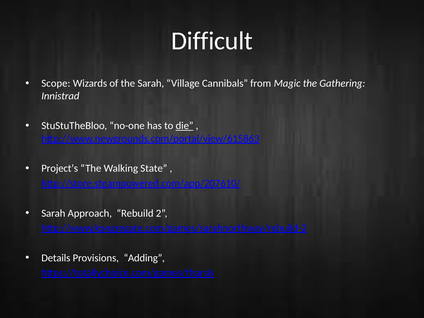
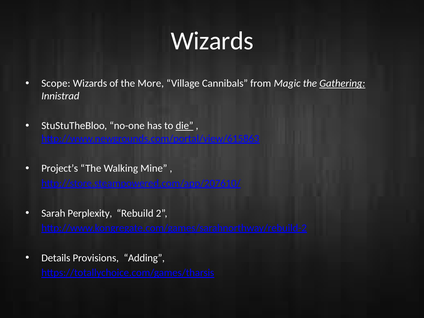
Difficult at (212, 41): Difficult -> Wizards
the Sarah: Sarah -> More
Gathering underline: none -> present
State: State -> Mine
Approach: Approach -> Perplexity
